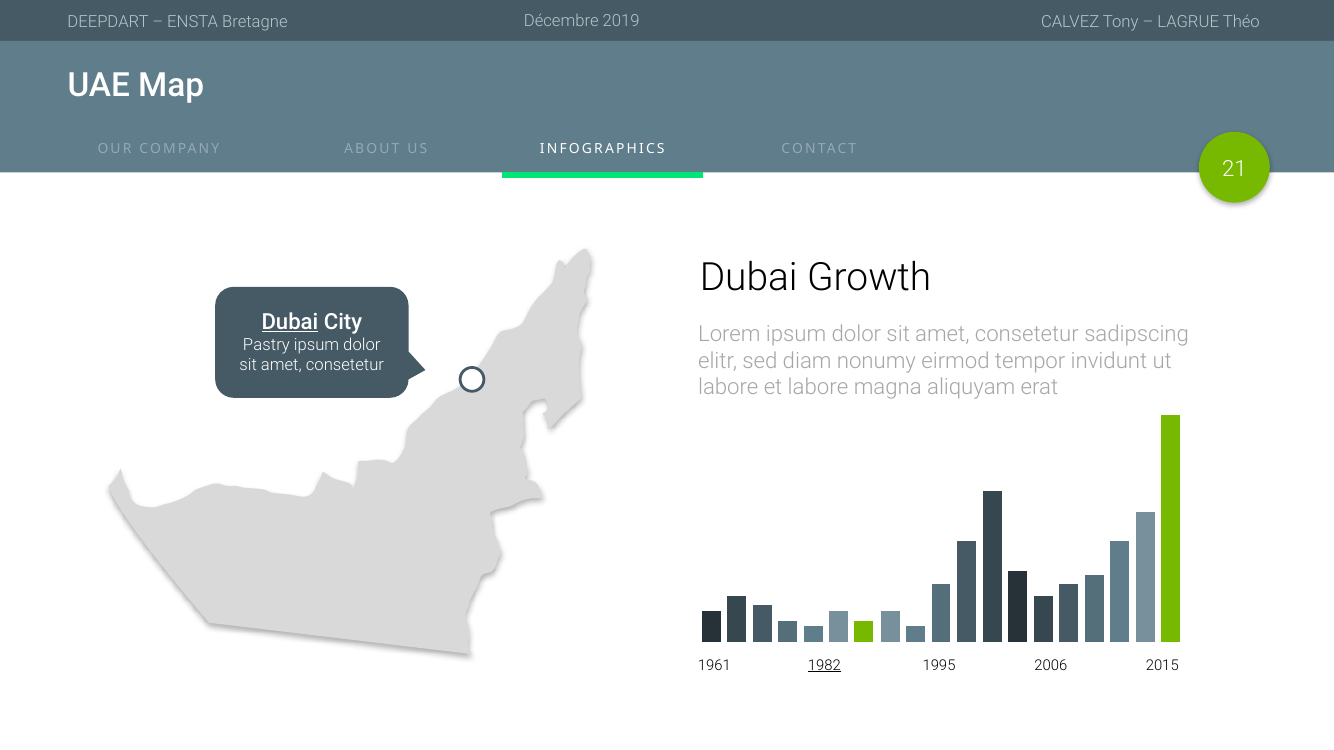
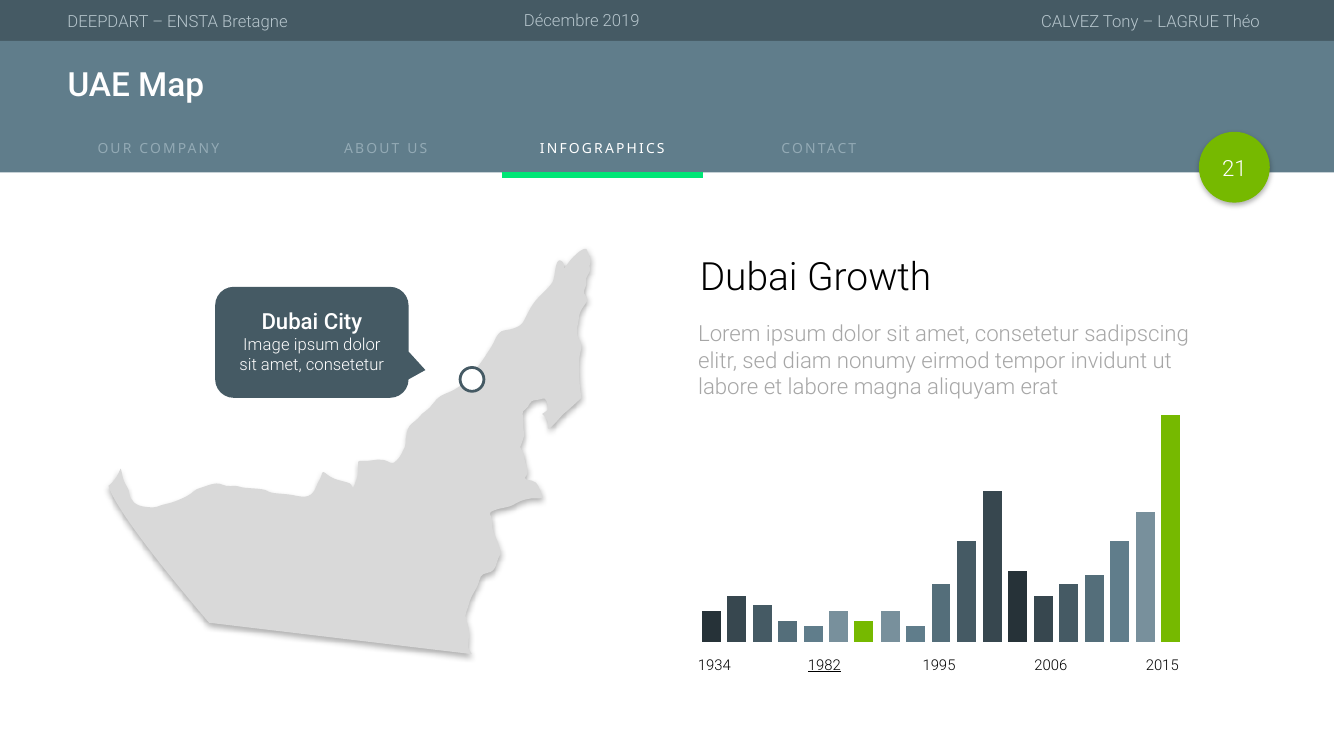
Dubai at (290, 322) underline: present -> none
Pastry: Pastry -> Image
1961: 1961 -> 1934
